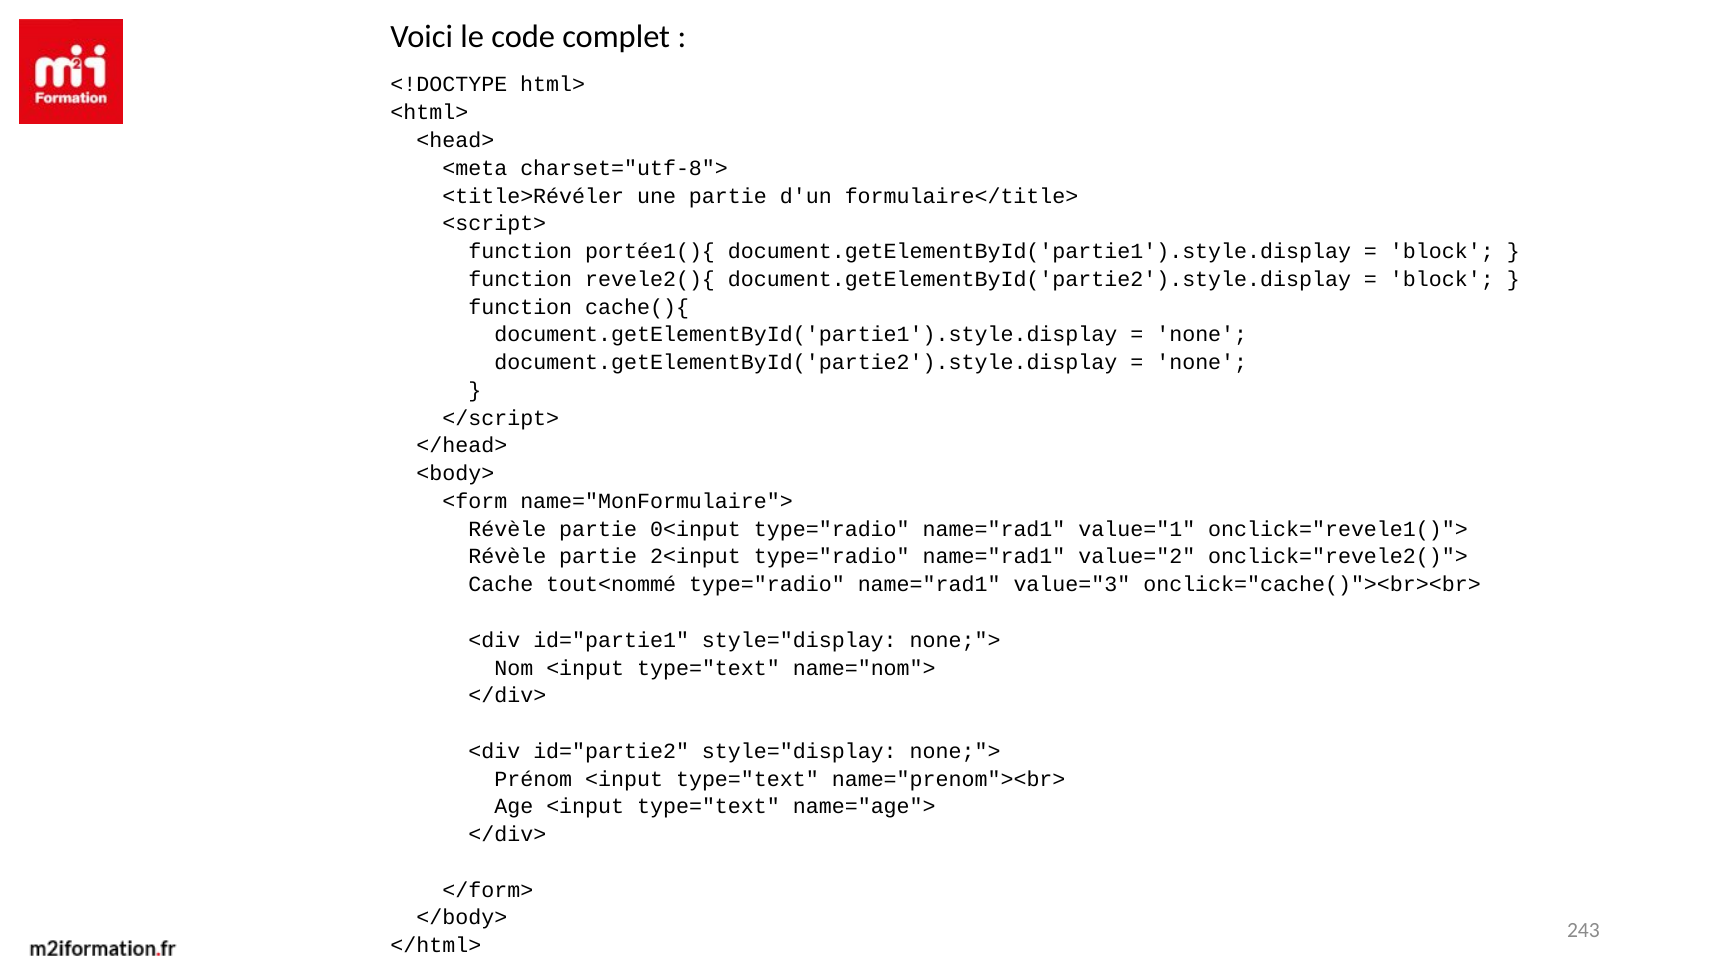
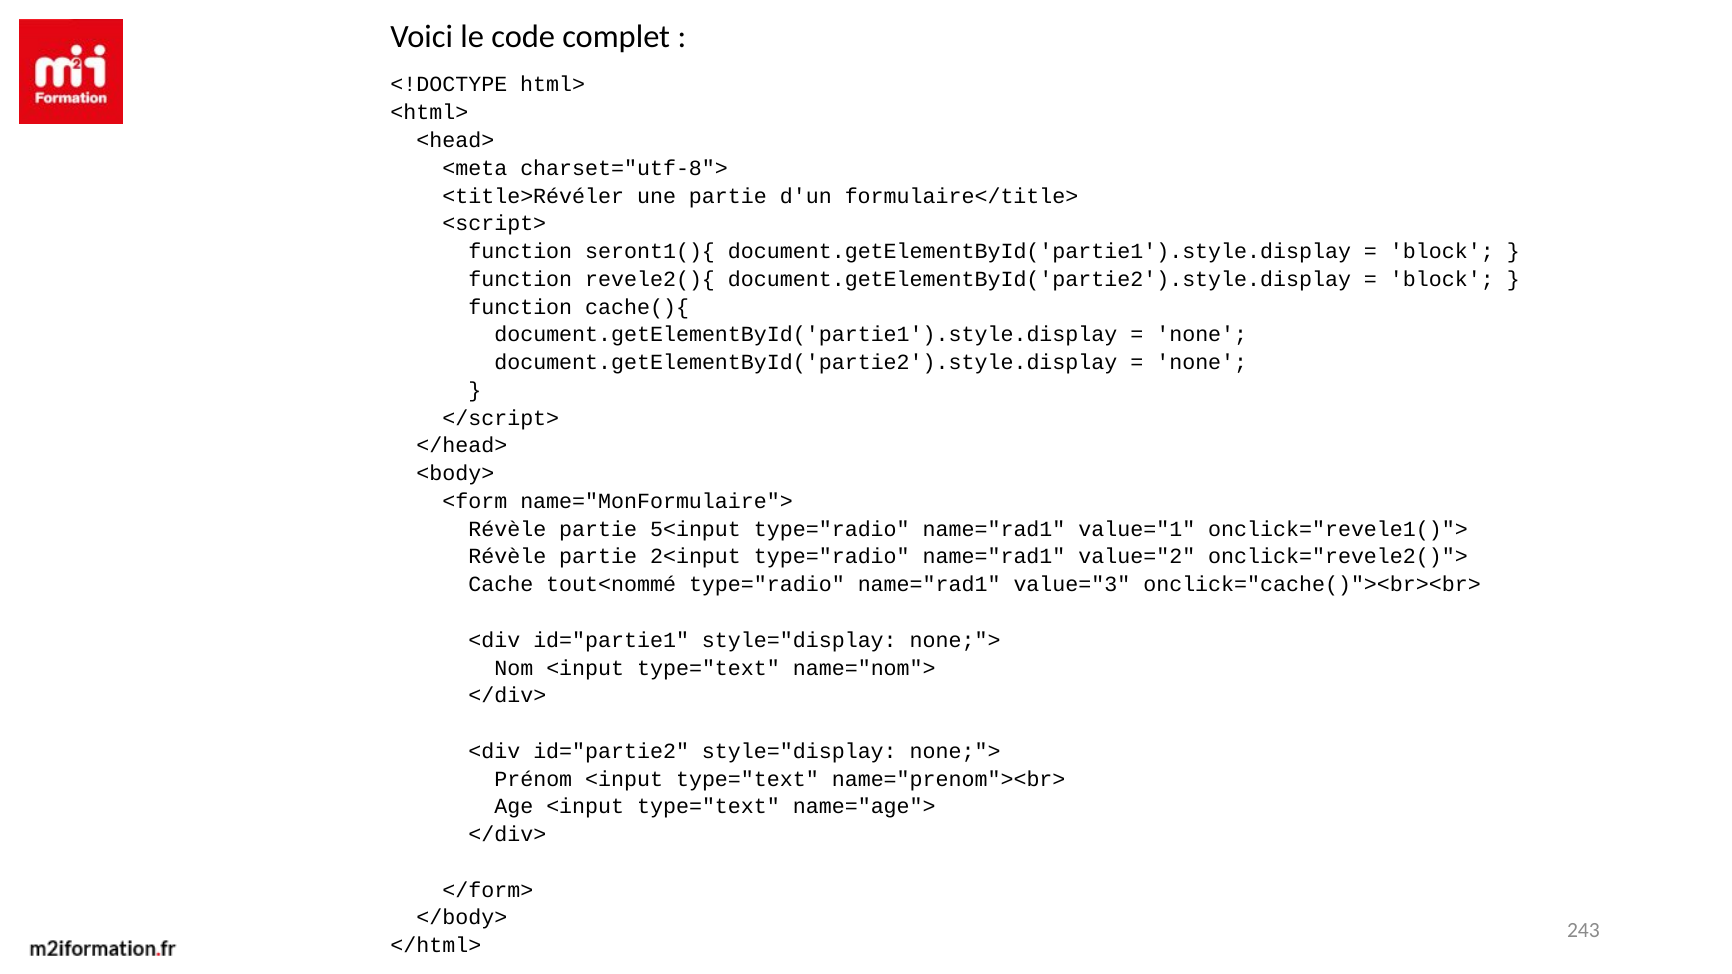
portée1(){: portée1(){ -> seront1(){
0<input: 0<input -> 5<input
